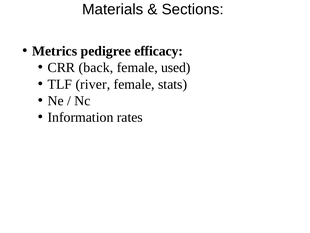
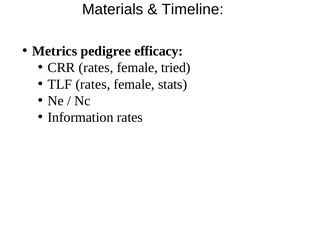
Sections: Sections -> Timeline
CRR back: back -> rates
used: used -> tried
TLF river: river -> rates
